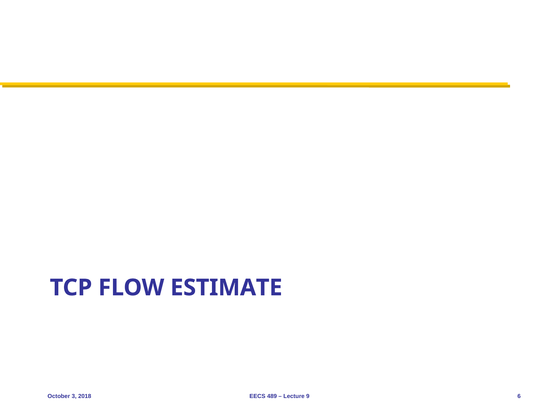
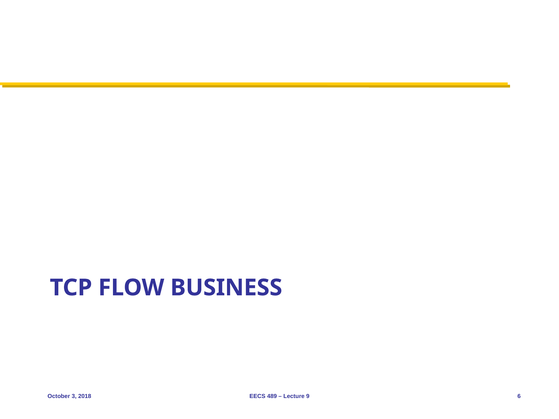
ESTIMATE: ESTIMATE -> BUSINESS
